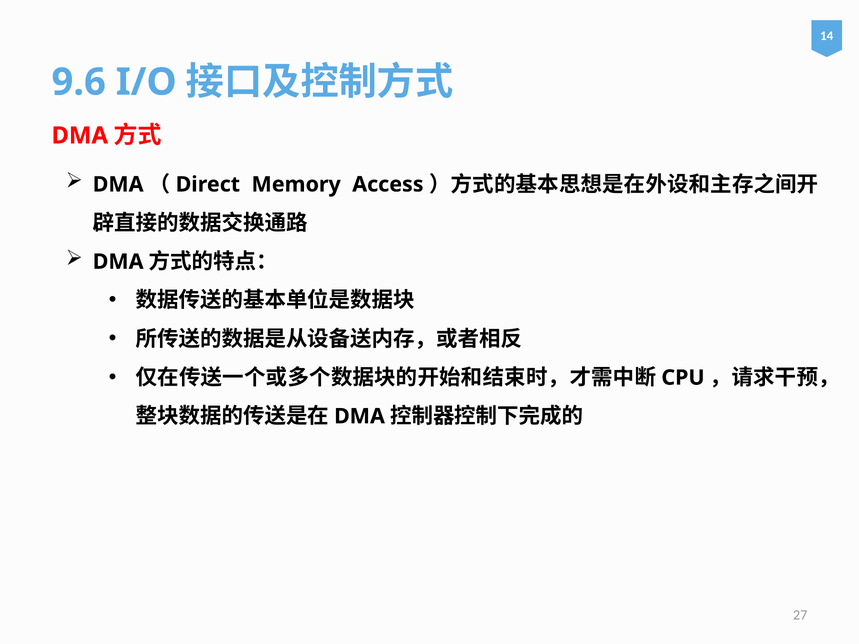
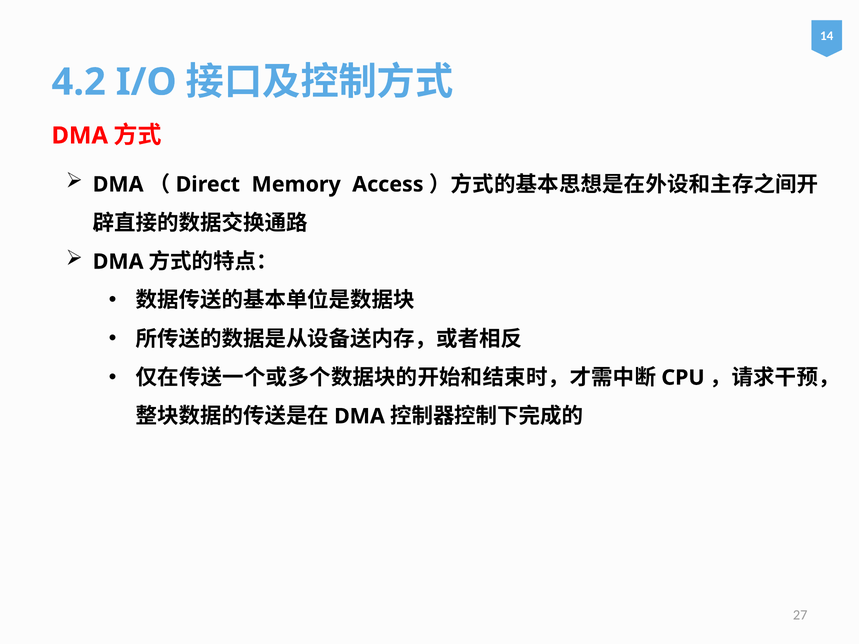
9.6: 9.6 -> 4.2
